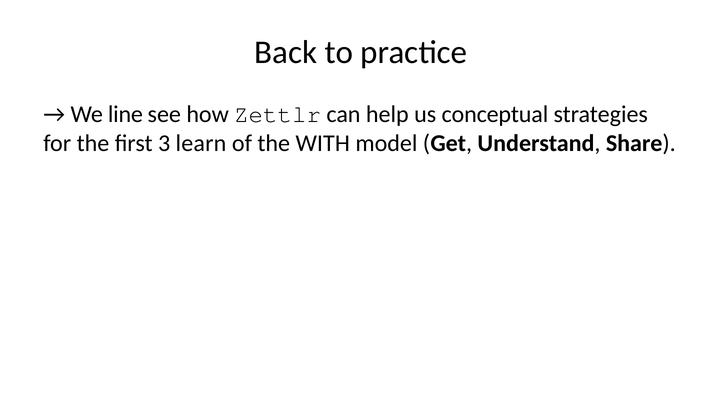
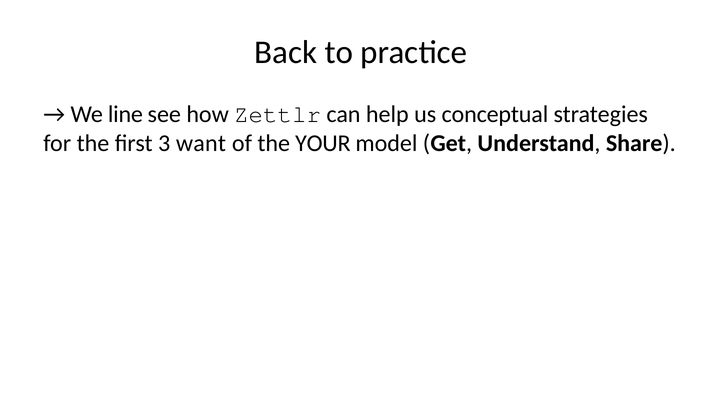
learn: learn -> want
WITH: WITH -> YOUR
